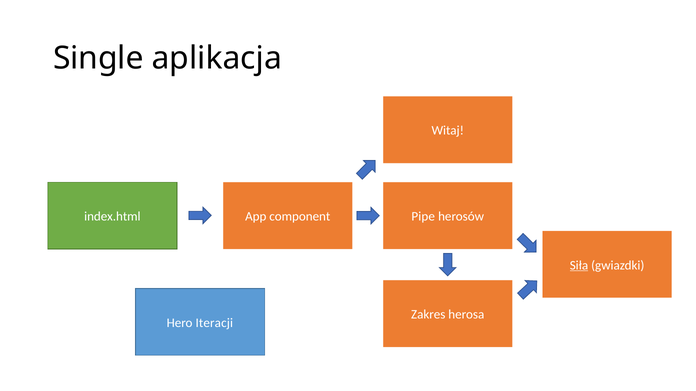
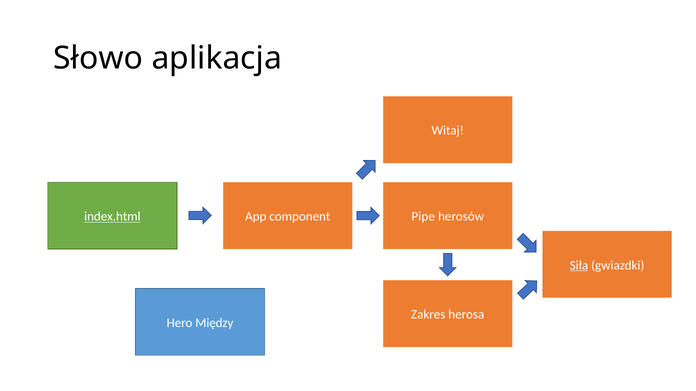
Single: Single -> Słowo
index.html underline: none -> present
Iteracji: Iteracji -> Między
